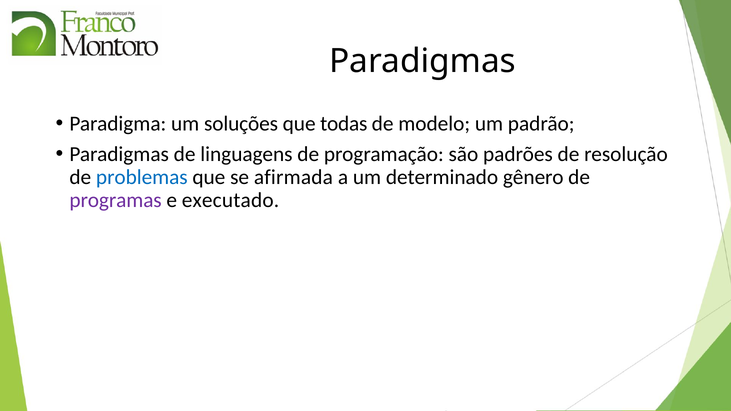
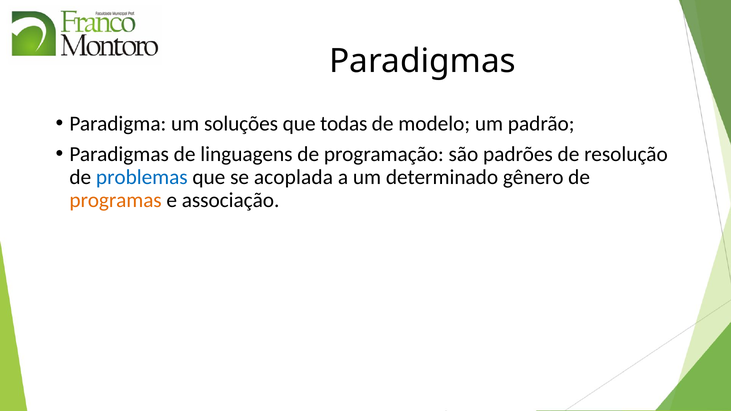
afirmada: afirmada -> acoplada
programas colour: purple -> orange
executado: executado -> associação
